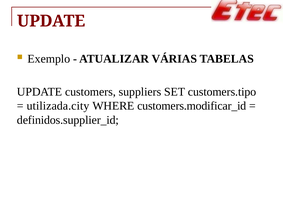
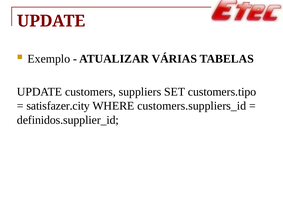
utilizada.city: utilizada.city -> satisfazer.city
customers.modificar_id: customers.modificar_id -> customers.suppliers_id
